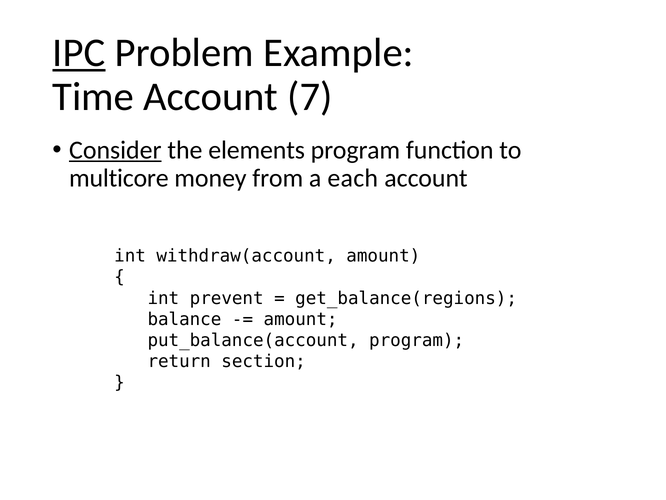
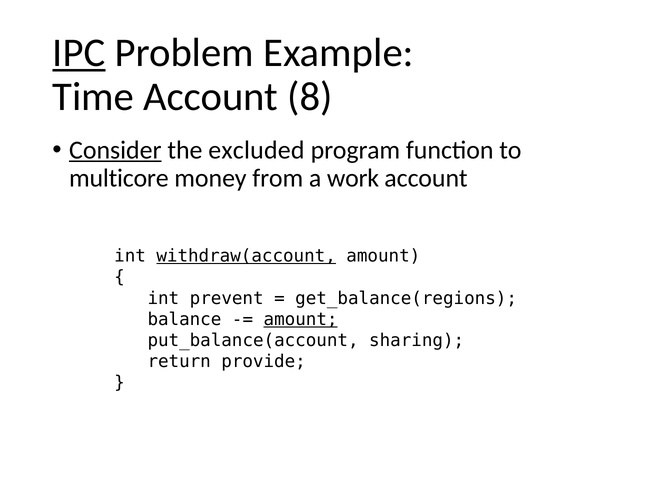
7: 7 -> 8
elements: elements -> excluded
each: each -> work
withdraw(account underline: none -> present
amount at (301, 319) underline: none -> present
put_balance(account program: program -> sharing
section: section -> provide
